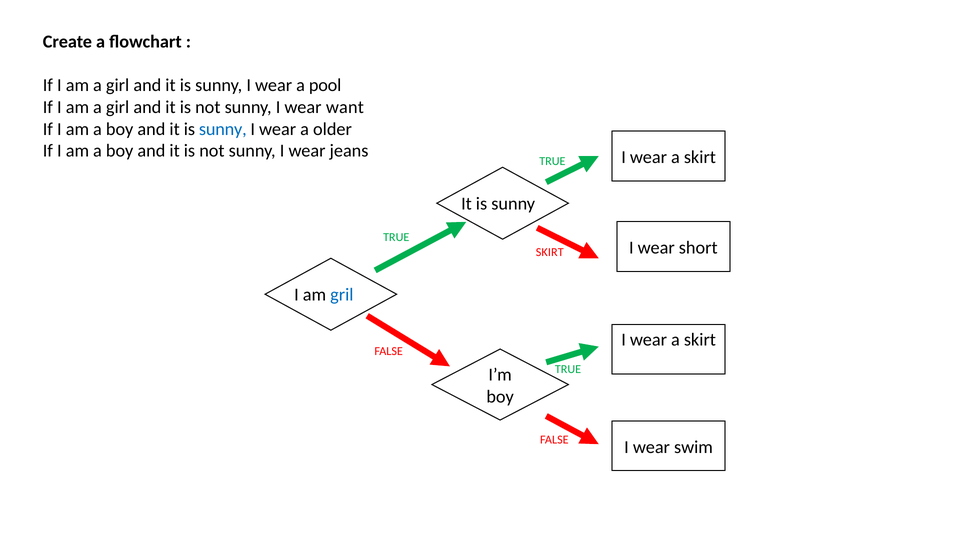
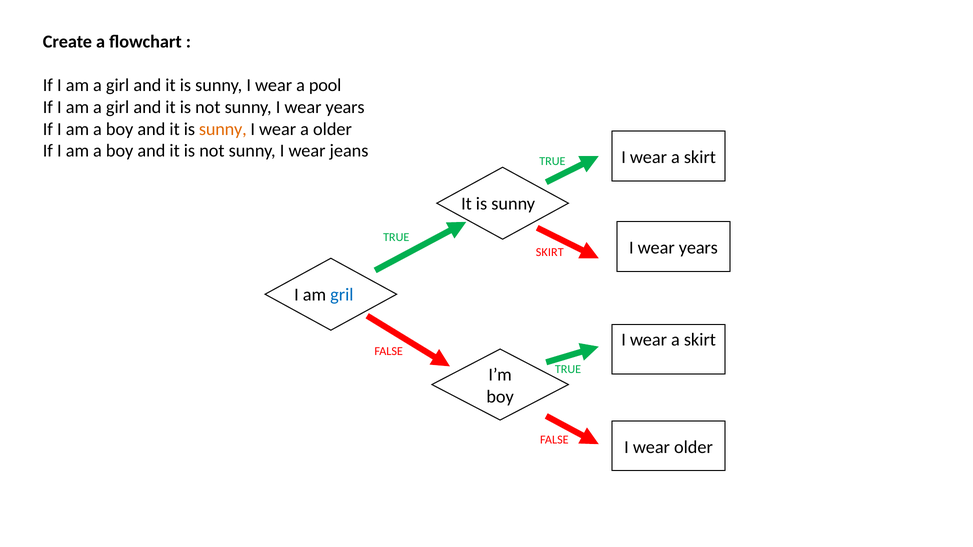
sunny I wear want: want -> years
sunny at (223, 129) colour: blue -> orange
short at (698, 248): short -> years
wear swim: swim -> older
